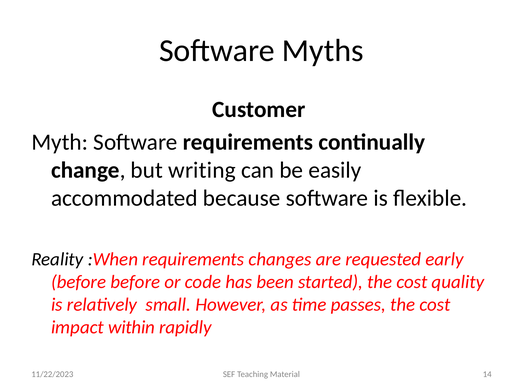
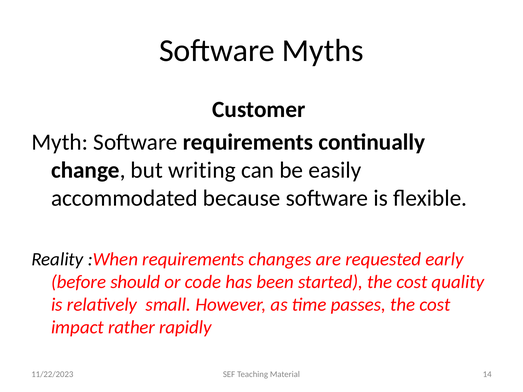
before before: before -> should
within: within -> rather
